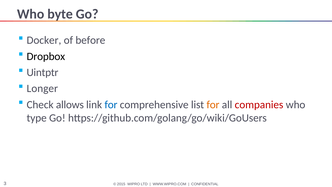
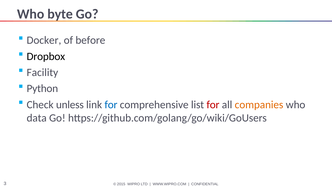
Uintptr: Uintptr -> Facility
Longer: Longer -> Python
allows: allows -> unless
for at (213, 104) colour: orange -> red
companies colour: red -> orange
type: type -> data
